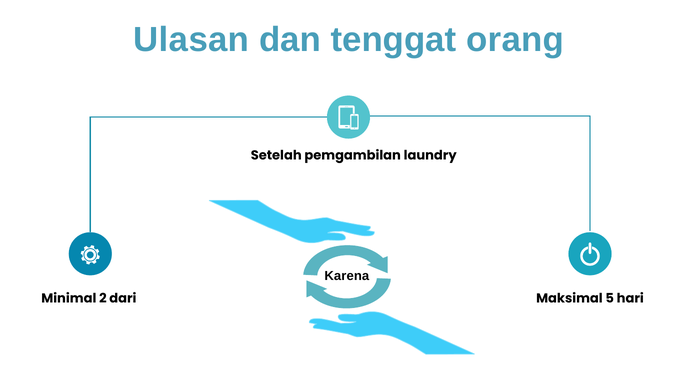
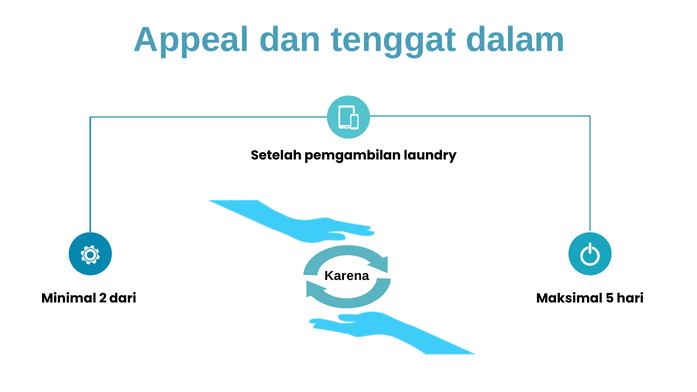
Ulasan: Ulasan -> Appeal
orang: orang -> dalam
